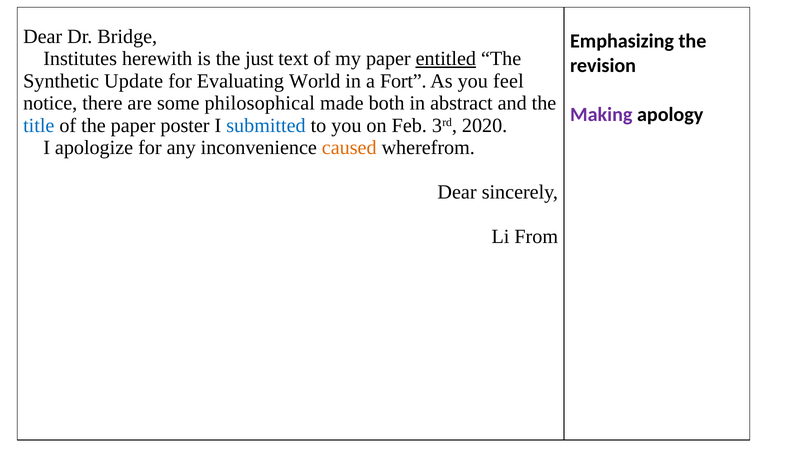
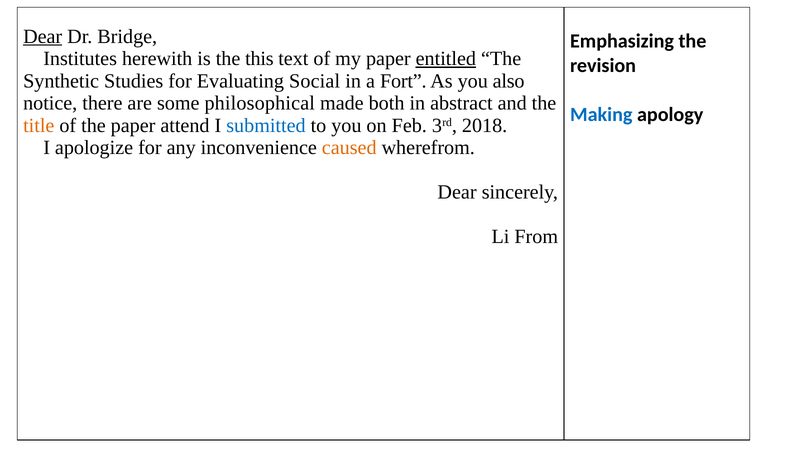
Dear at (43, 36) underline: none -> present
just: just -> this
Update: Update -> Studies
World: World -> Social
feel: feel -> also
Making colour: purple -> blue
title colour: blue -> orange
poster: poster -> attend
2020: 2020 -> 2018
